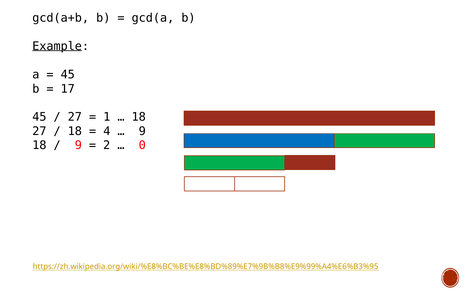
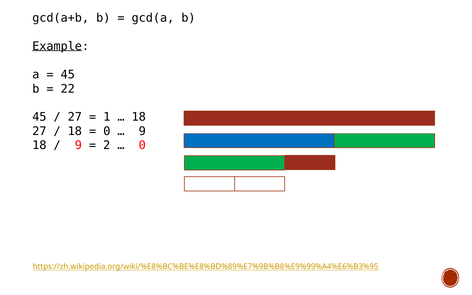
17: 17 -> 22
4 at (107, 131): 4 -> 0
